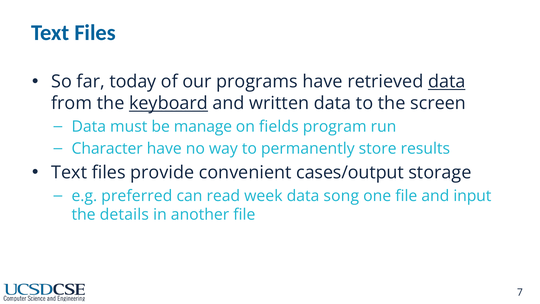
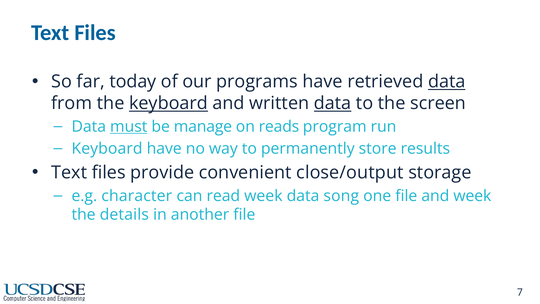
data at (333, 103) underline: none -> present
must underline: none -> present
fields: fields -> reads
Character at (107, 148): Character -> Keyboard
cases/output: cases/output -> close/output
preferred: preferred -> character
and input: input -> week
